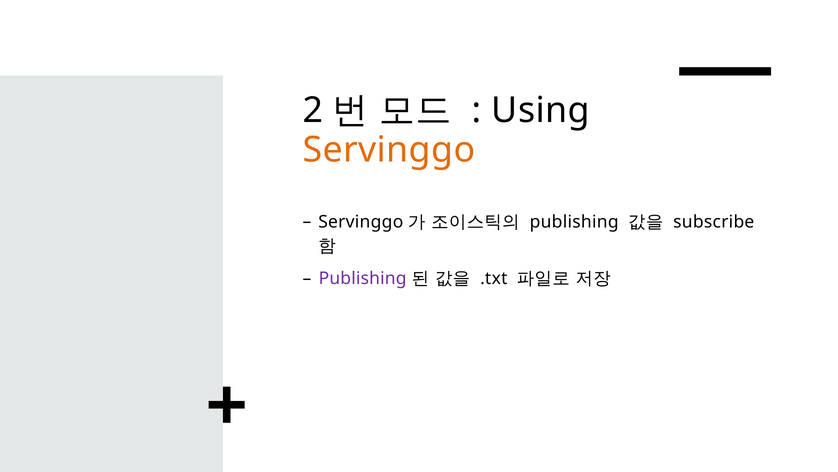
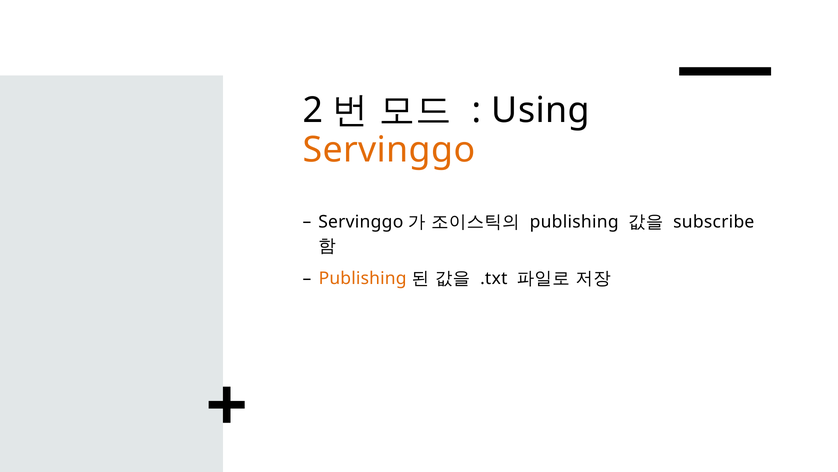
Publishing at (363, 278) colour: purple -> orange
